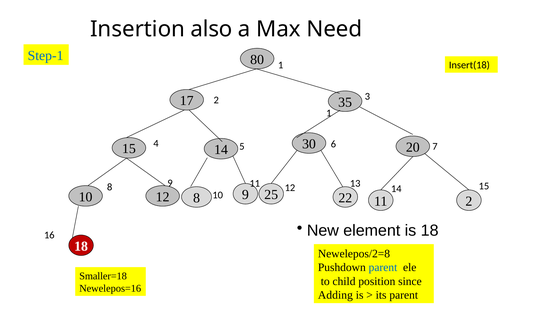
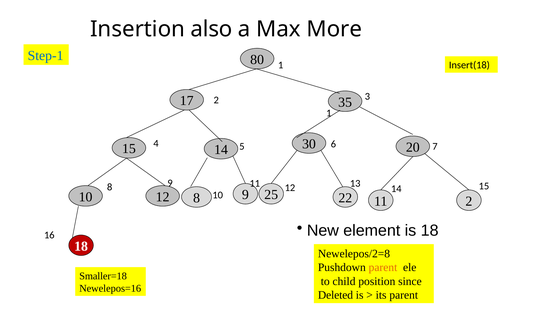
Need: Need -> More
parent at (383, 268) colour: blue -> orange
Adding: Adding -> Deleted
